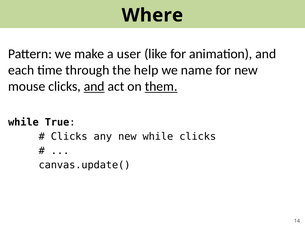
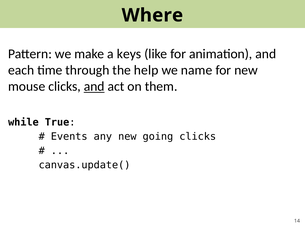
user: user -> keys
them underline: present -> none
Clicks at (69, 136): Clicks -> Events
new while: while -> going
